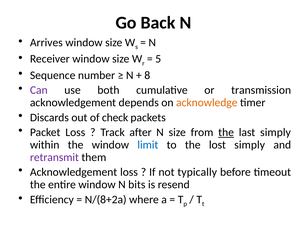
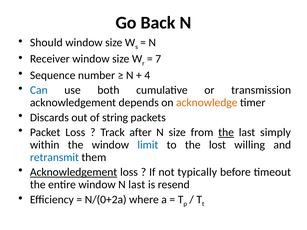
Arrives: Arrives -> Should
5: 5 -> 7
8: 8 -> 4
Can colour: purple -> blue
check: check -> string
lost simply: simply -> willing
retransmit colour: purple -> blue
Acknowledgement at (74, 172) underline: none -> present
N bits: bits -> last
N/(8+2a: N/(8+2a -> N/(0+2a
